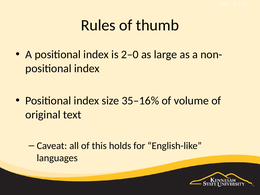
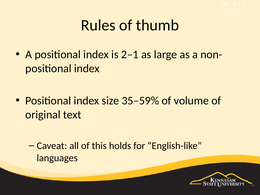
2–0: 2–0 -> 2–1
35–16%: 35–16% -> 35–59%
